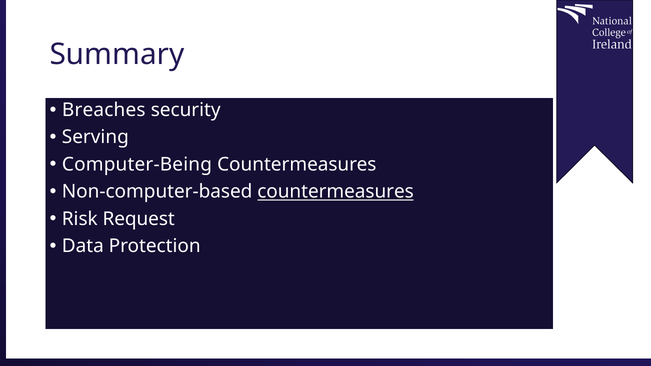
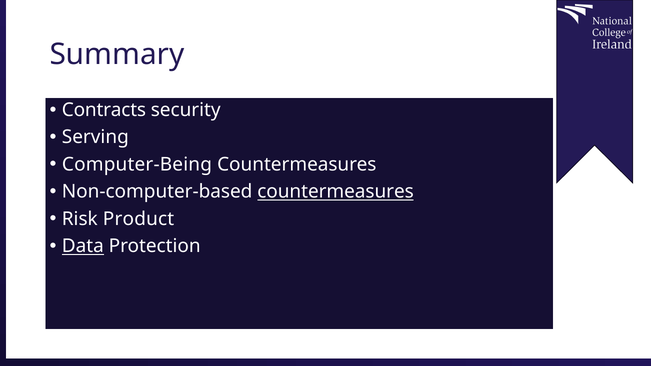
Breaches: Breaches -> Contracts
Request: Request -> Product
Data underline: none -> present
